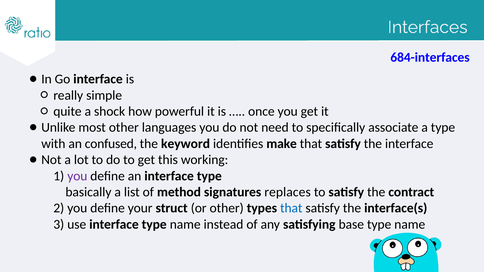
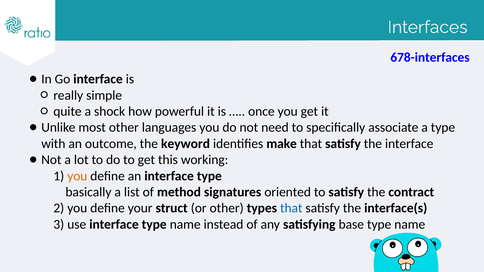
684-interfaces: 684-interfaces -> 678-interfaces
confused: confused -> outcome
you at (77, 176) colour: purple -> orange
replaces: replaces -> oriented
